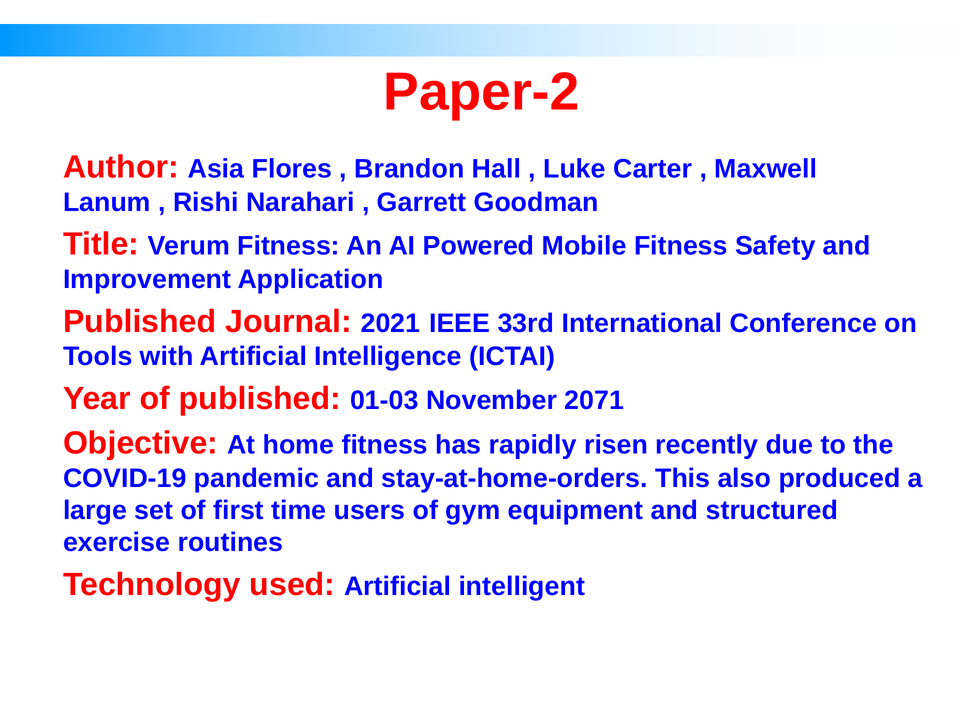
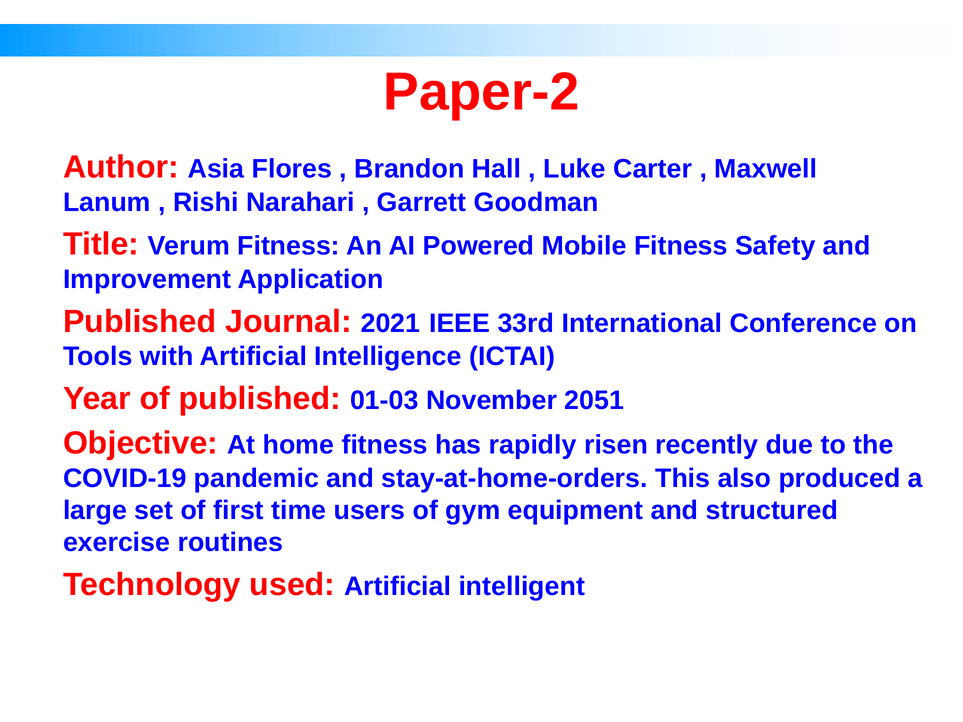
2071: 2071 -> 2051
